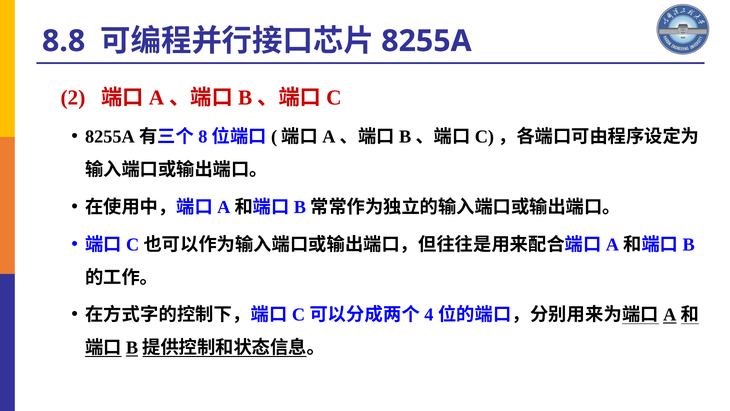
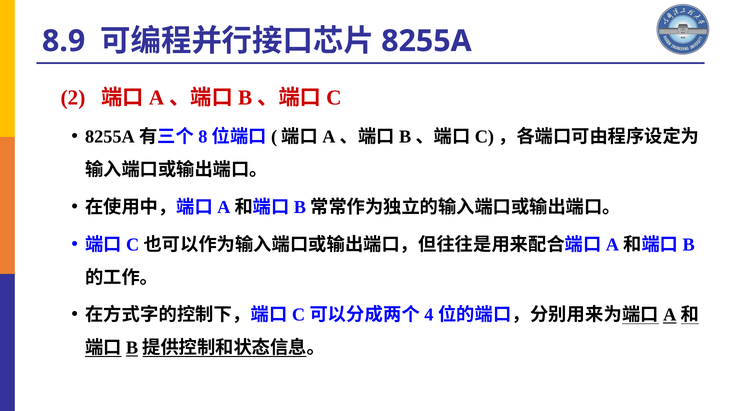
8.8: 8.8 -> 8.9
